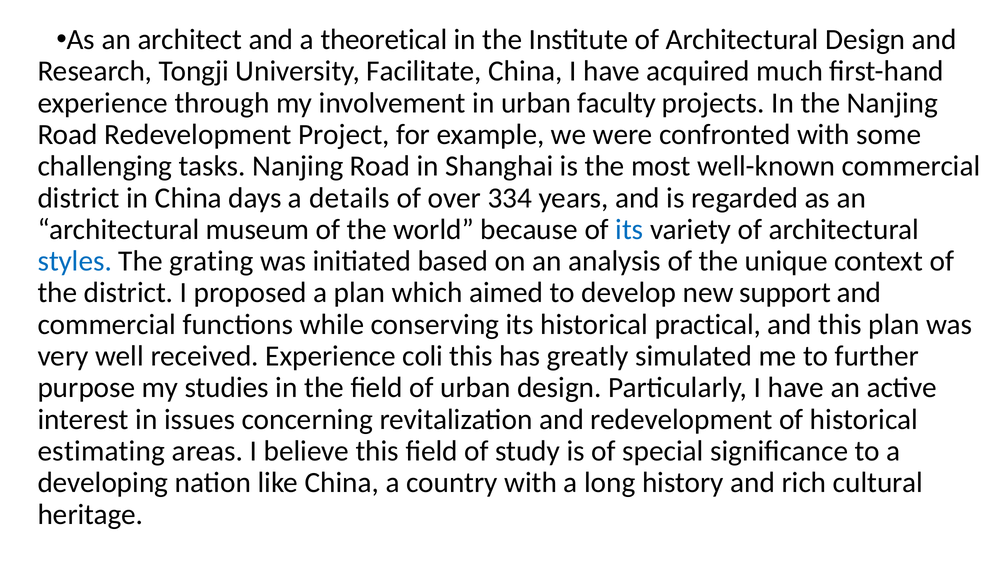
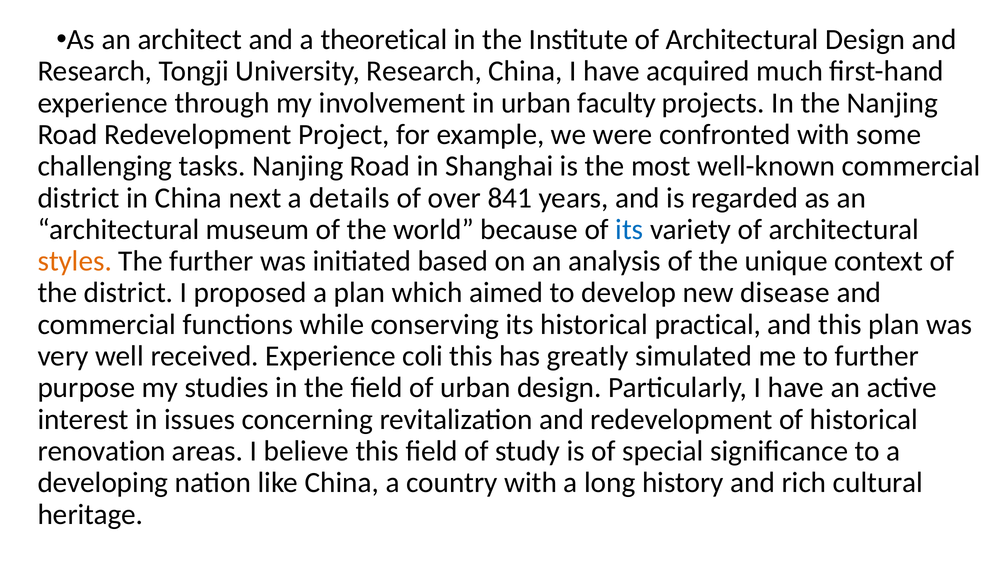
University Facilitate: Facilitate -> Research
days: days -> next
334: 334 -> 841
styles colour: blue -> orange
The grating: grating -> further
support: support -> disease
estimating: estimating -> renovation
